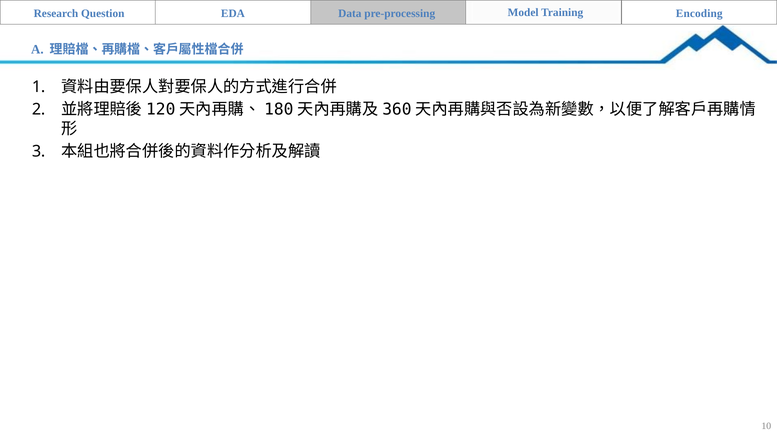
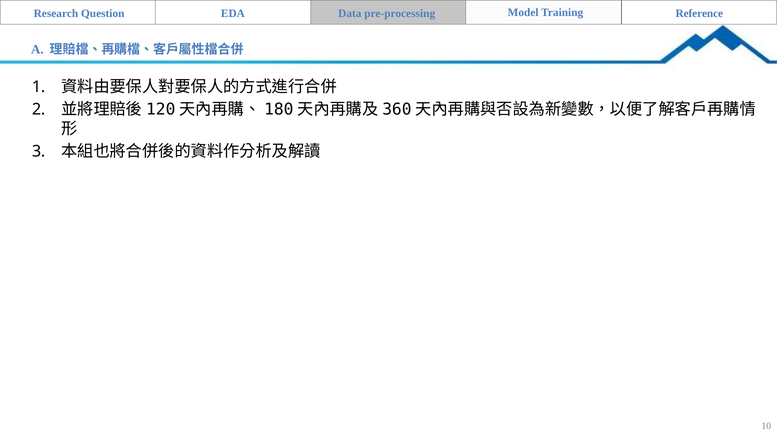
Encoding: Encoding -> Reference
